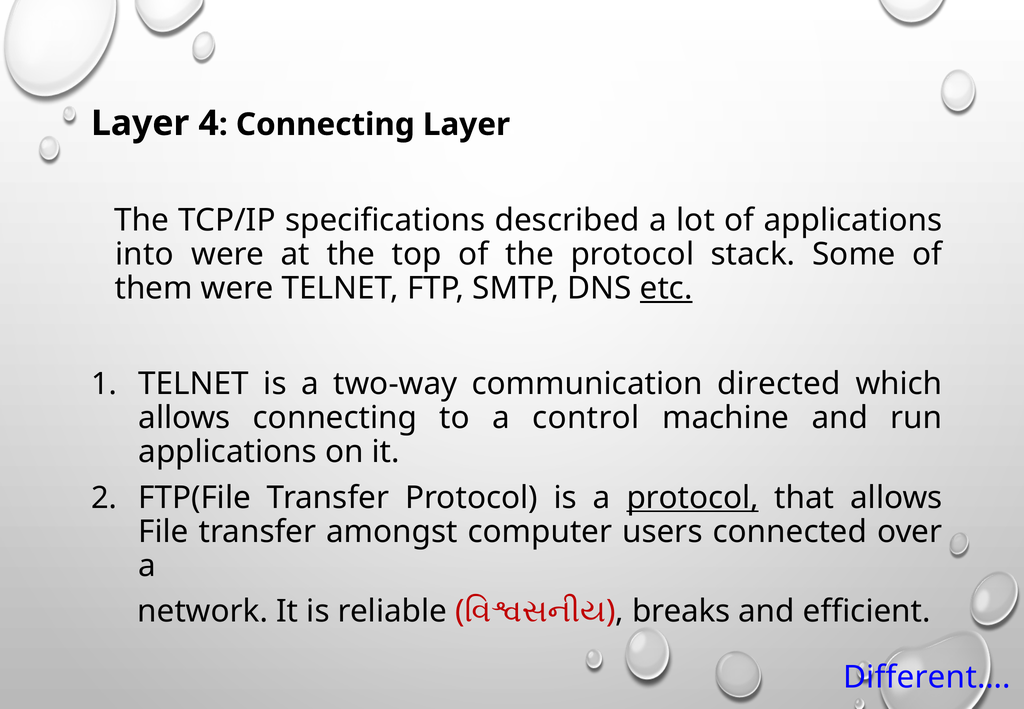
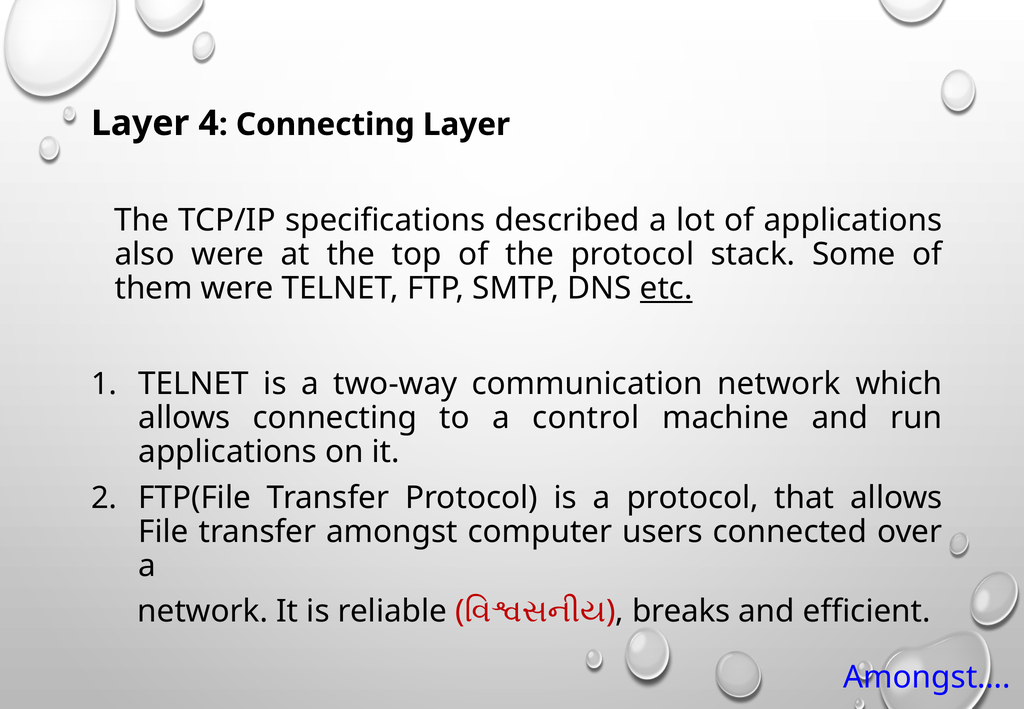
into: into -> also
communication directed: directed -> network
protocol at (693, 498) underline: present -> none
Different…: Different… -> Amongst…
